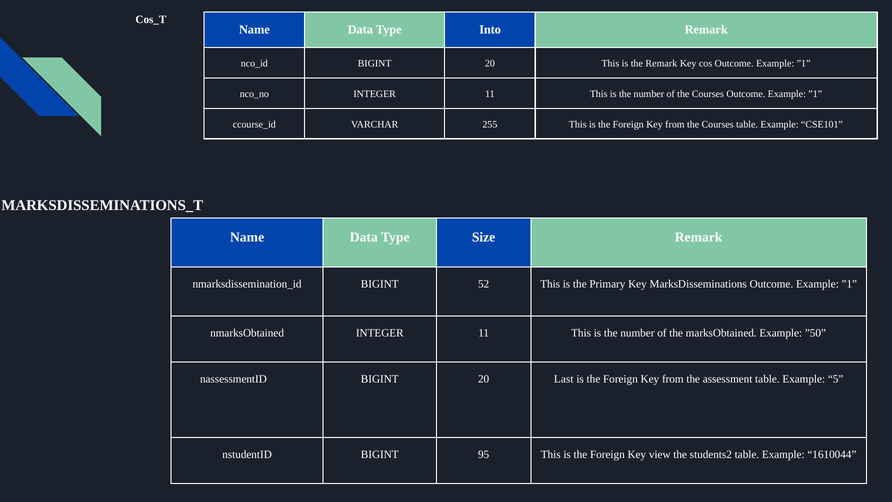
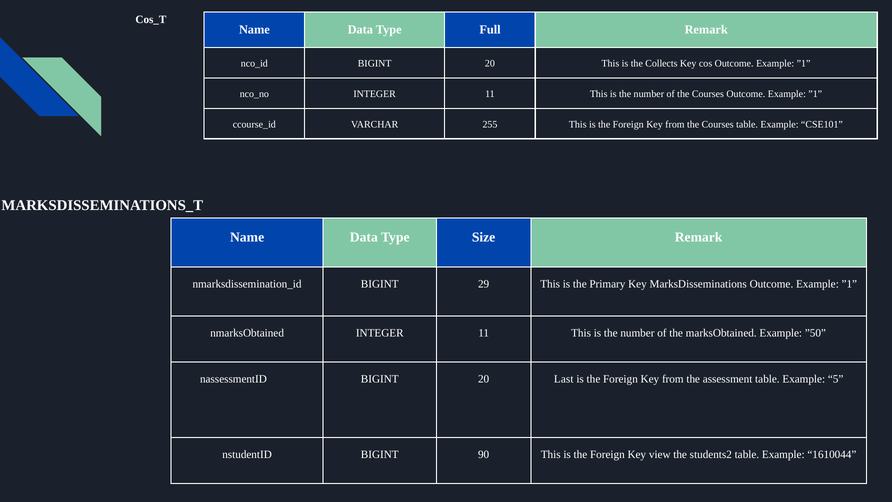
Into: Into -> Full
the Remark: Remark -> Collects
52: 52 -> 29
95: 95 -> 90
